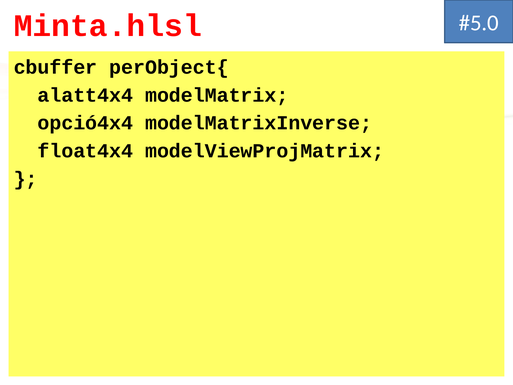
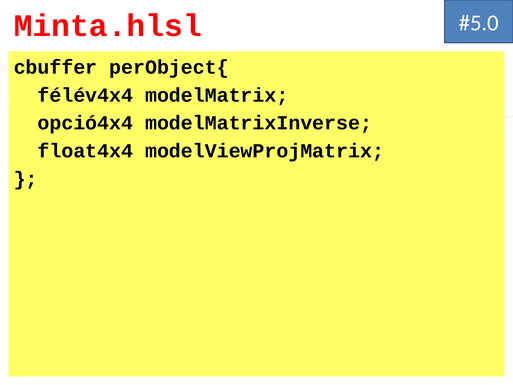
alatt4x4: alatt4x4 -> félév4x4
